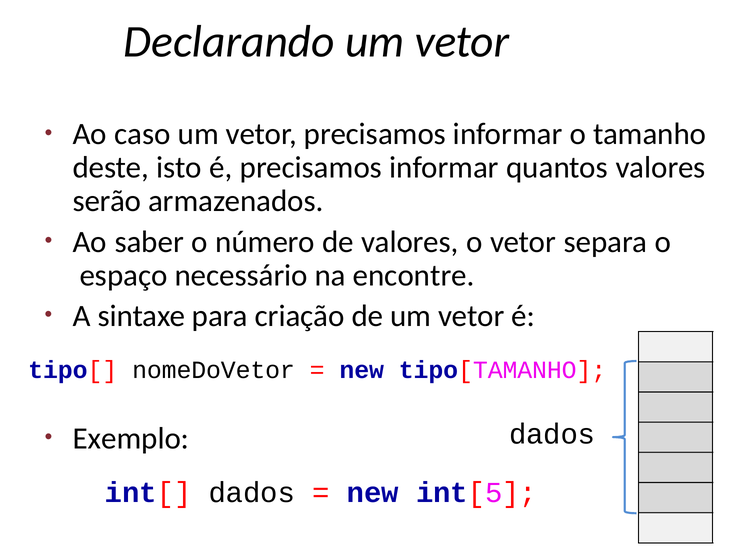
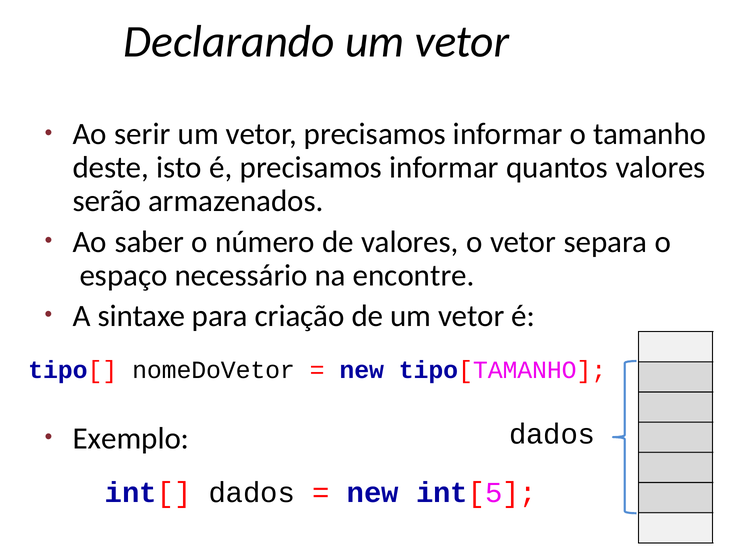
caso: caso -> serir
